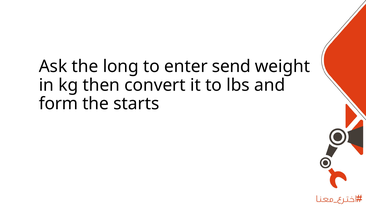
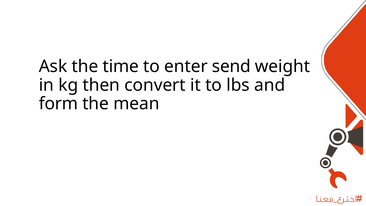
long: long -> time
starts: starts -> mean
